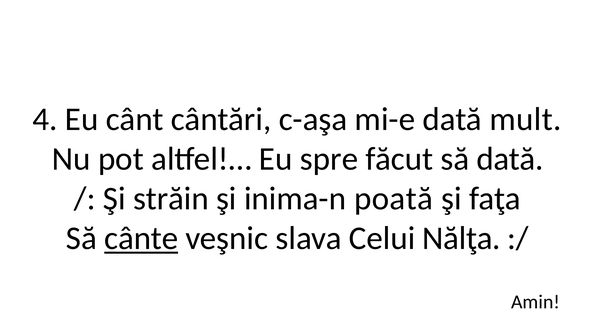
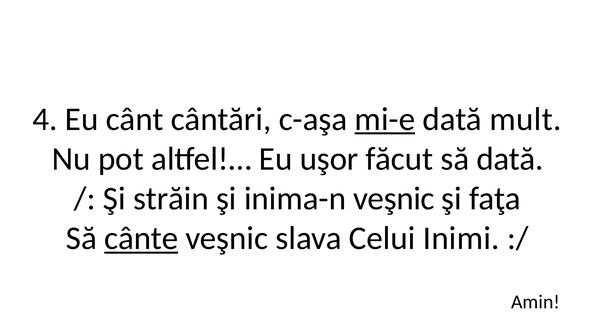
mi-e underline: none -> present
spre: spre -> uşor
inima-n poată: poată -> veşnic
Nălţa: Nălţa -> Inimi
